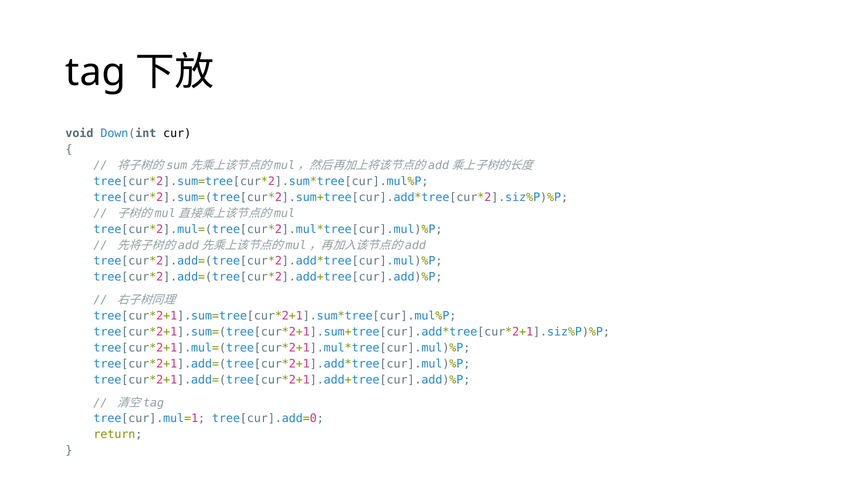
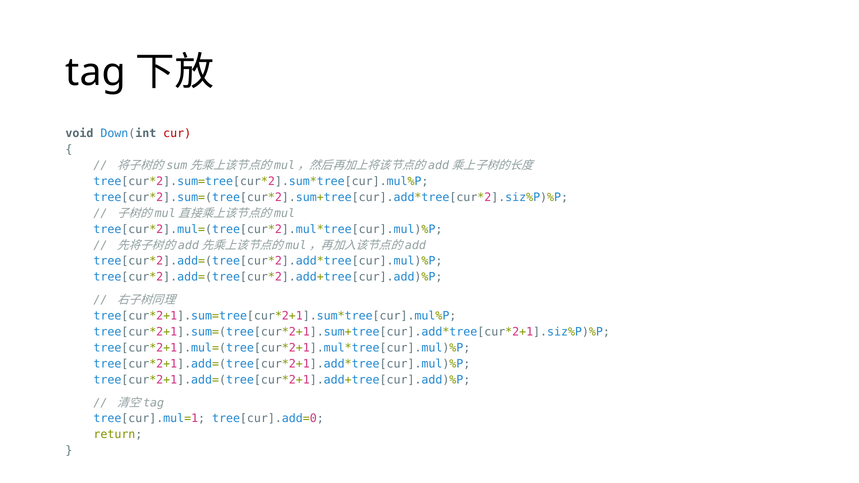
cur colour: black -> red
